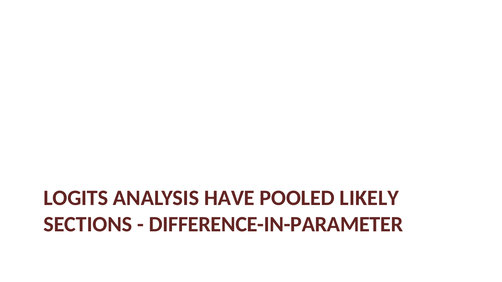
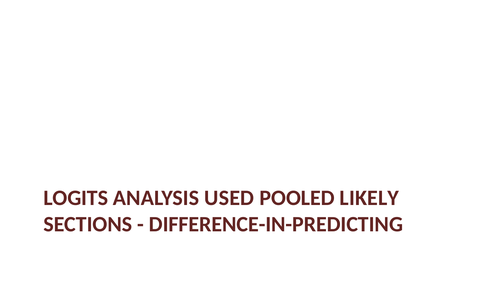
HAVE: HAVE -> USED
DIFFERENCE-IN-PARAMETER: DIFFERENCE-IN-PARAMETER -> DIFFERENCE-IN-PREDICTING
